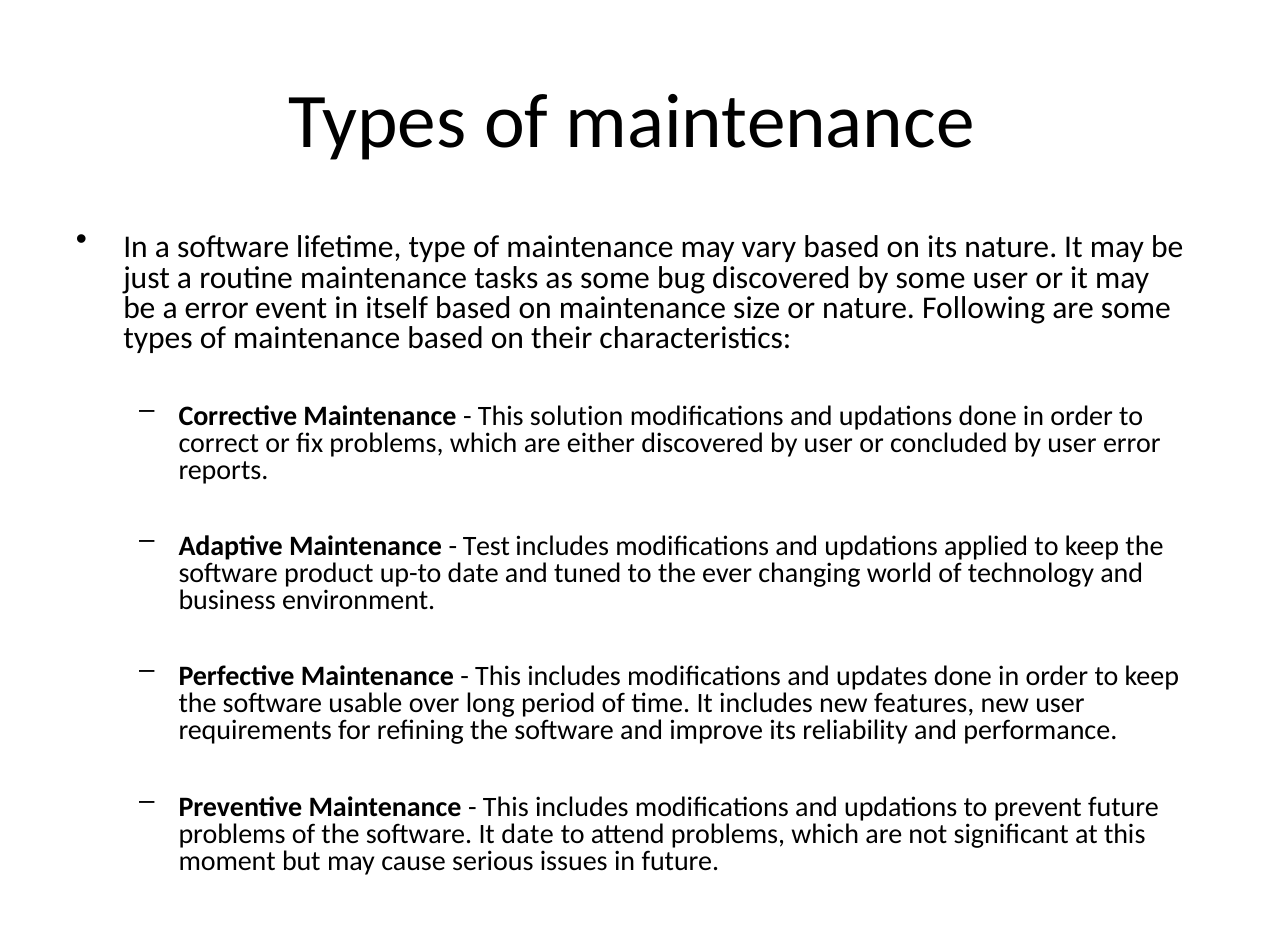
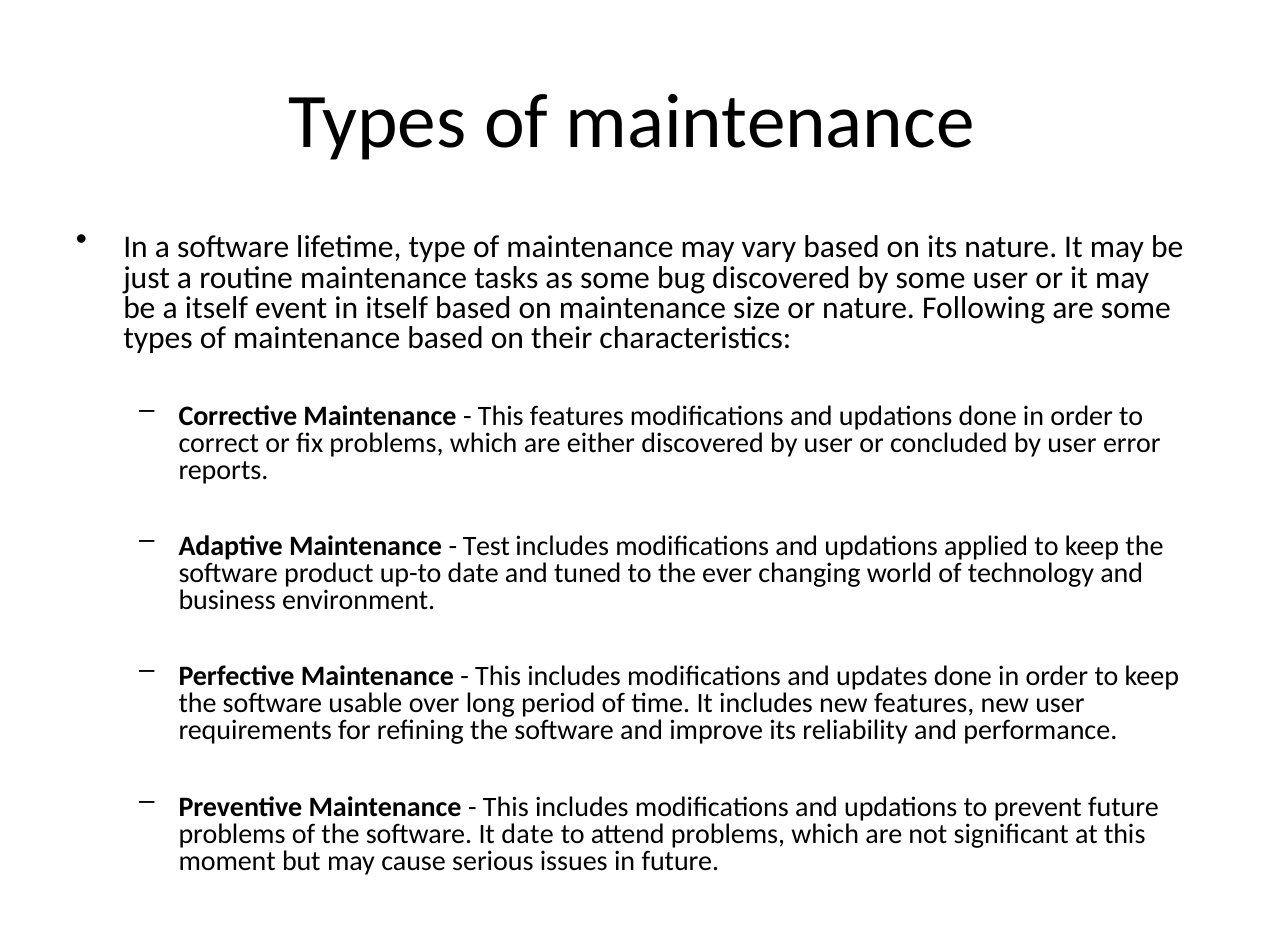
a error: error -> itself
This solution: solution -> features
